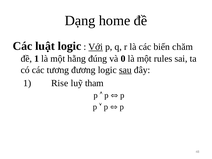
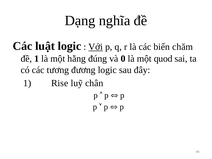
home: home -> nghĩa
rules: rules -> quod
sau underline: present -> none
tham: tham -> chân
